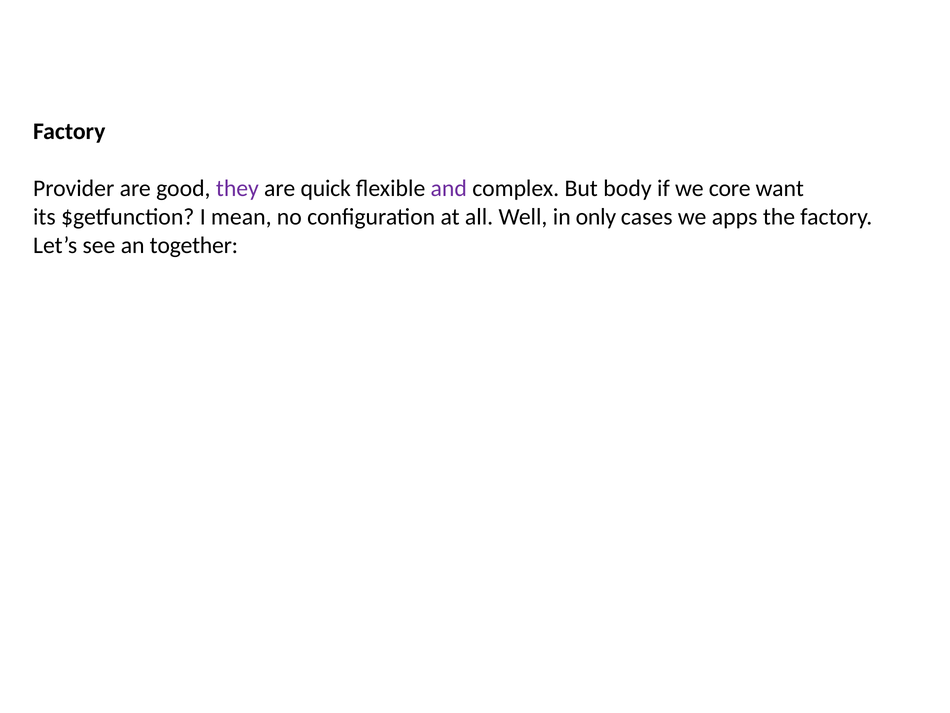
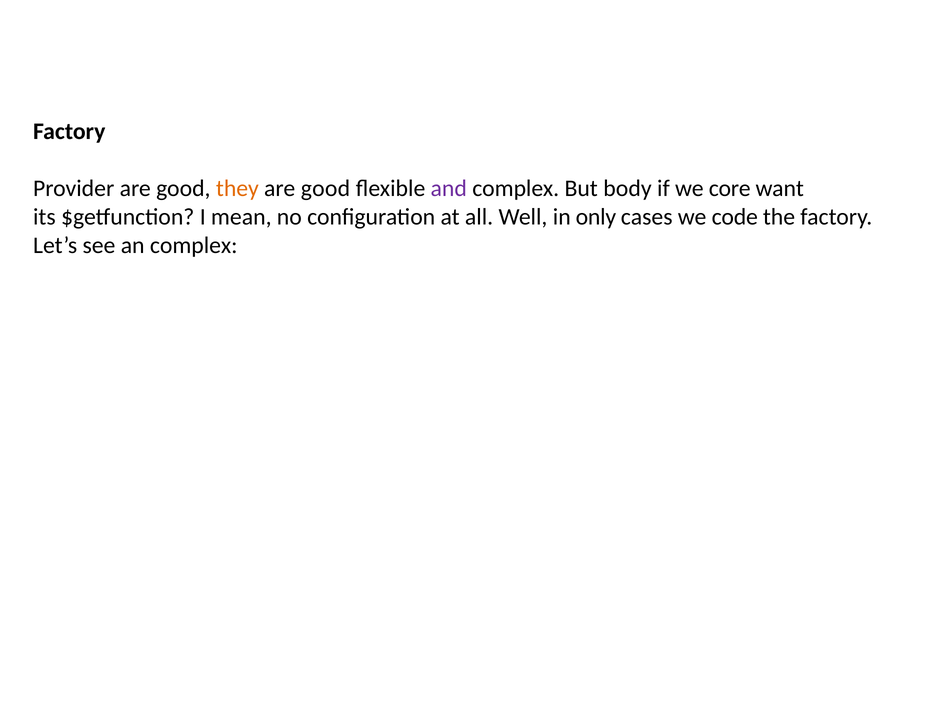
they colour: purple -> orange
quick at (326, 188): quick -> good
apps: apps -> code
an together: together -> complex
